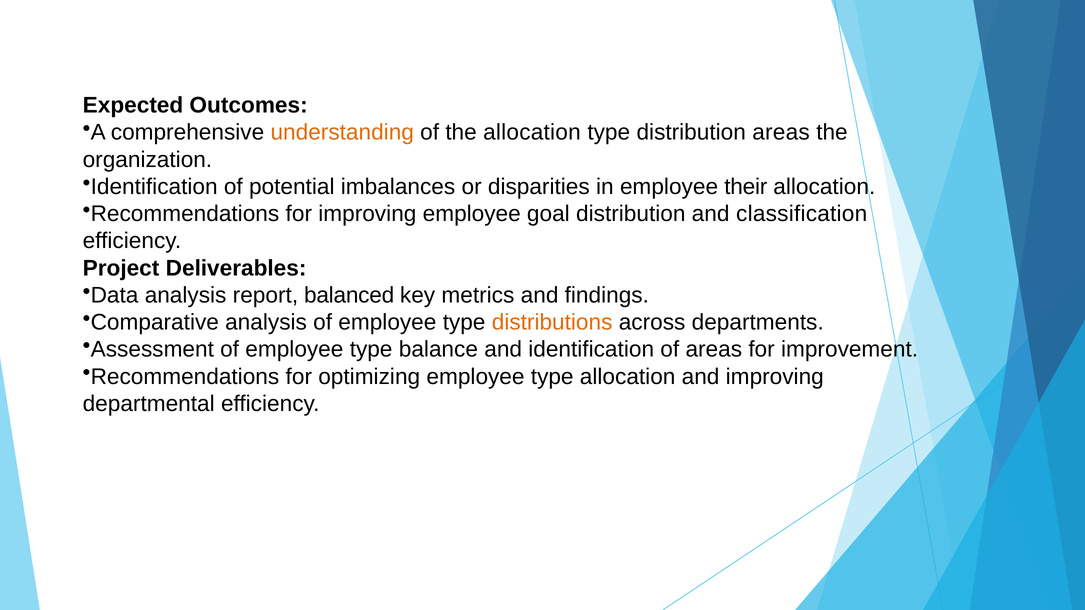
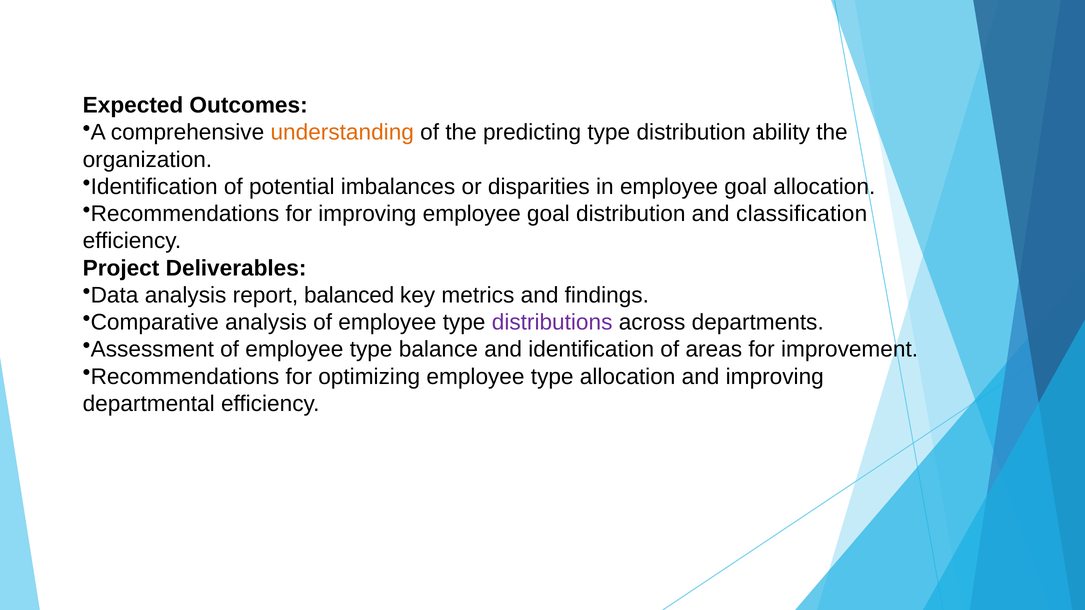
the allocation: allocation -> predicting
distribution areas: areas -> ability
in employee their: their -> goal
distributions colour: orange -> purple
